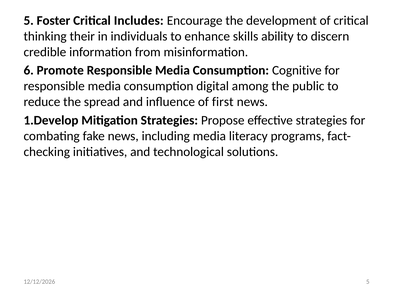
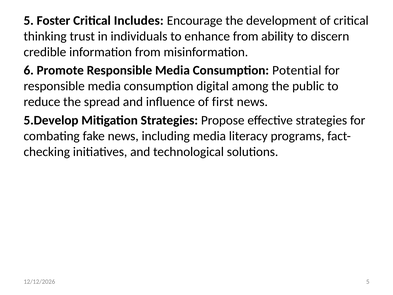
their: their -> trust
enhance skills: skills -> from
Cognitive: Cognitive -> Potential
1.Develop: 1.Develop -> 5.Develop
